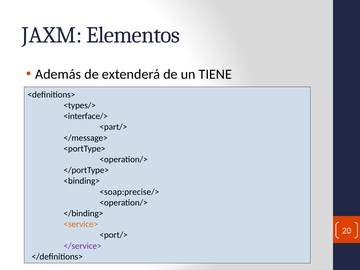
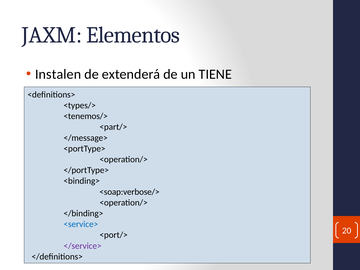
Además: Además -> Instalen
<interface/>: <interface/> -> <tenemos/>
<soap:precise/>: <soap:precise/> -> <soap:verbose/>
<service> colour: orange -> blue
